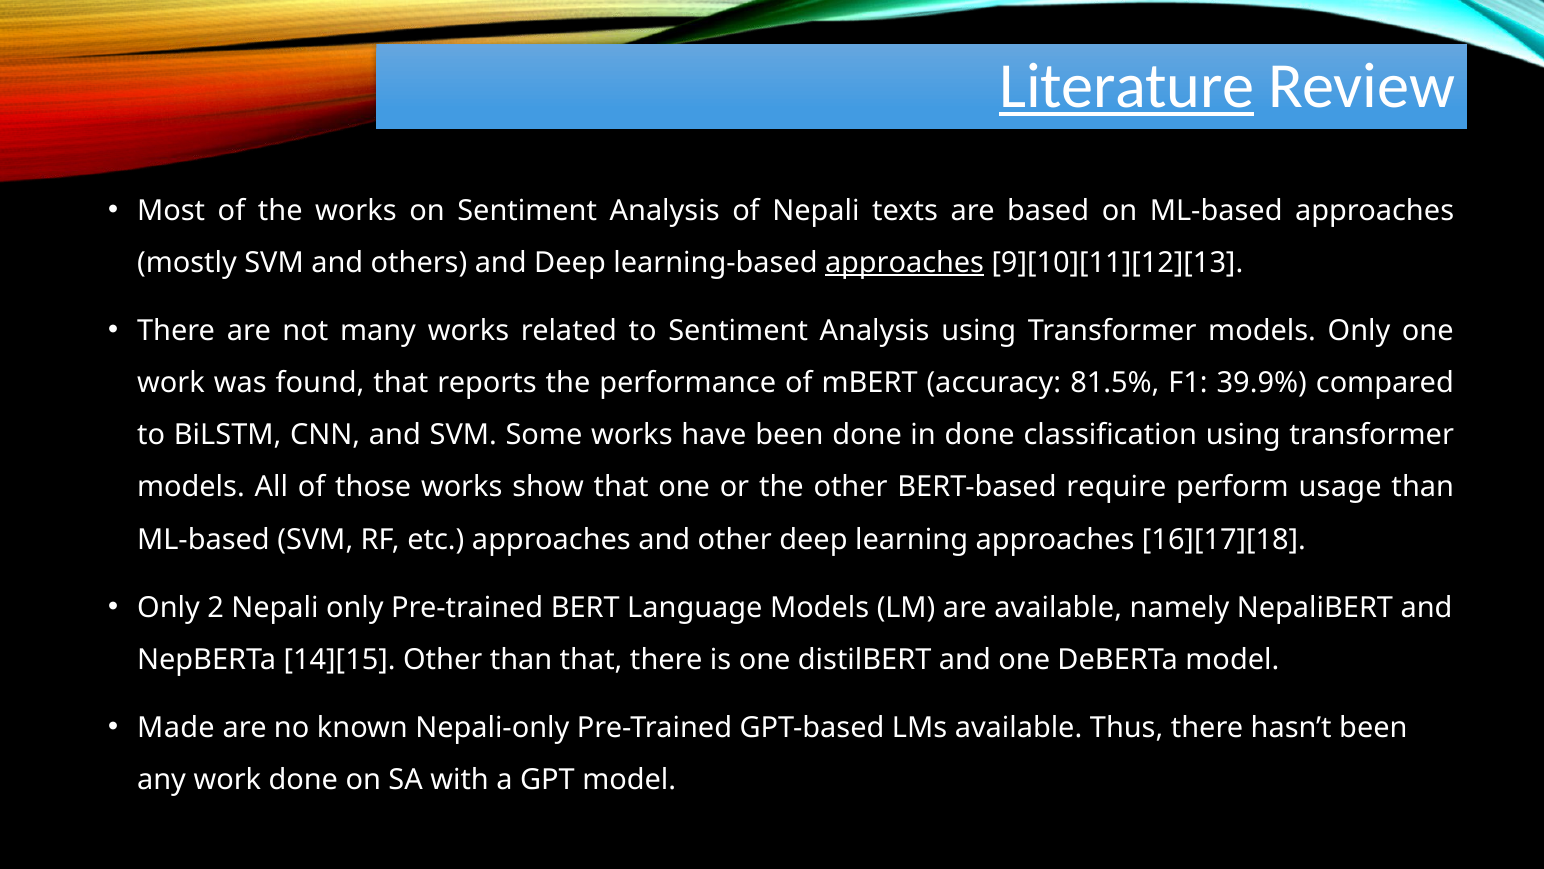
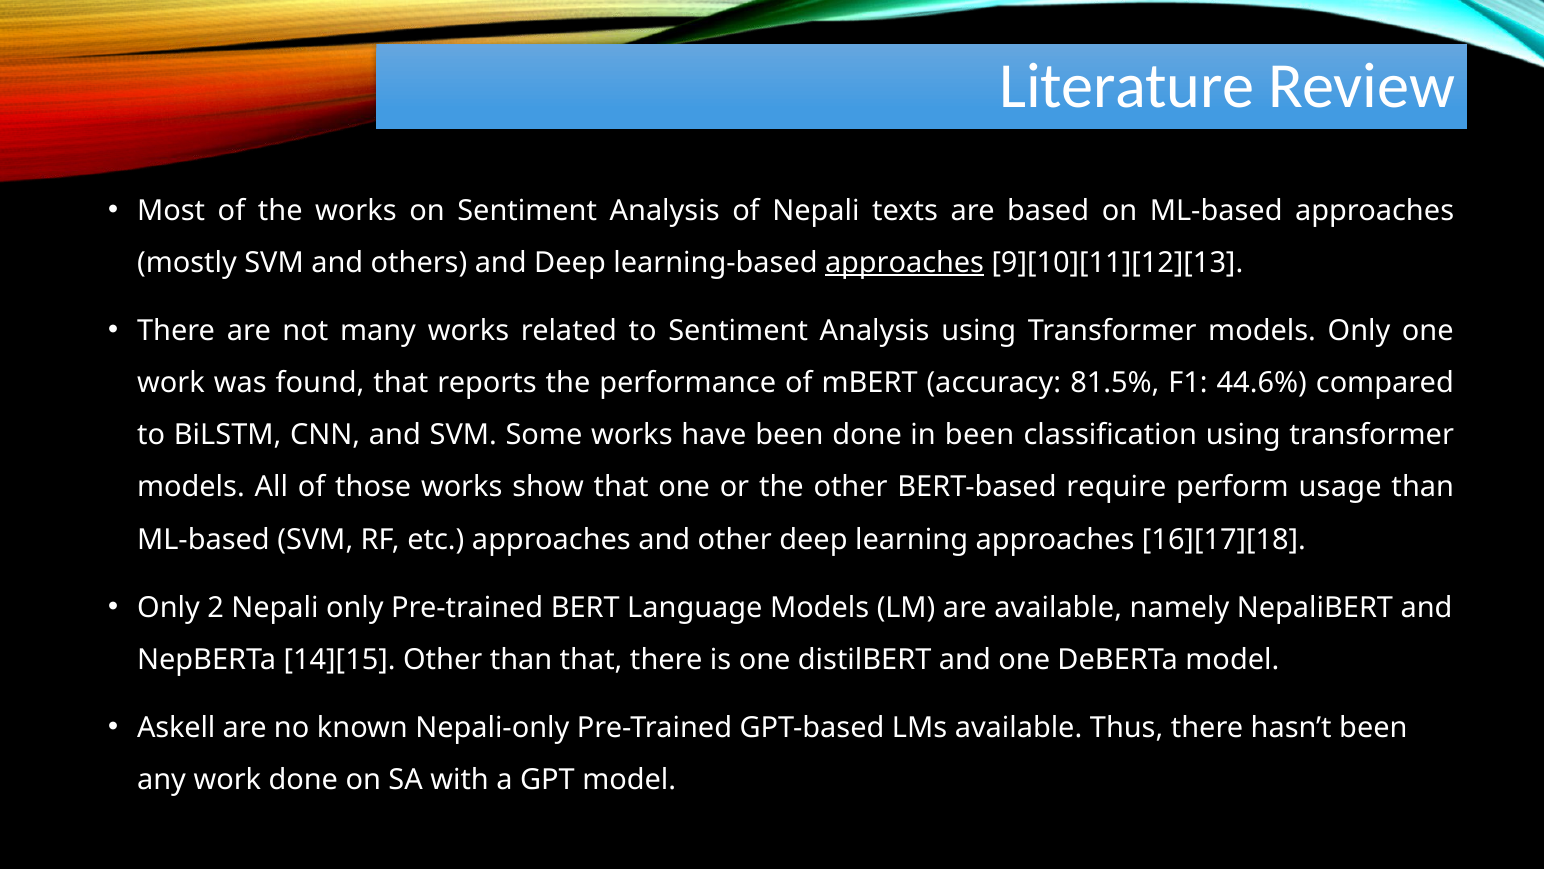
Literature underline: present -> none
39.9%: 39.9% -> 44.6%
in done: done -> been
Made: Made -> Askell
